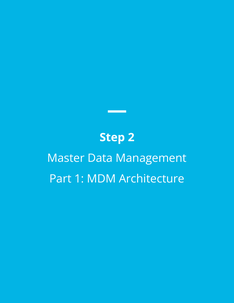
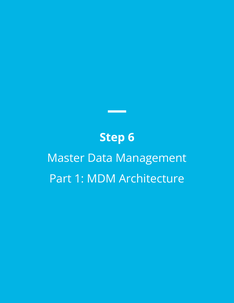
2: 2 -> 6
